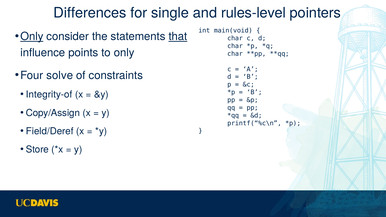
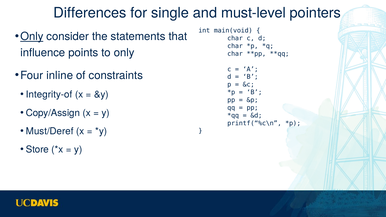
rules-level: rules-level -> must-level
that underline: present -> none
solve: solve -> inline
Field/Deref: Field/Deref -> Must/Deref
